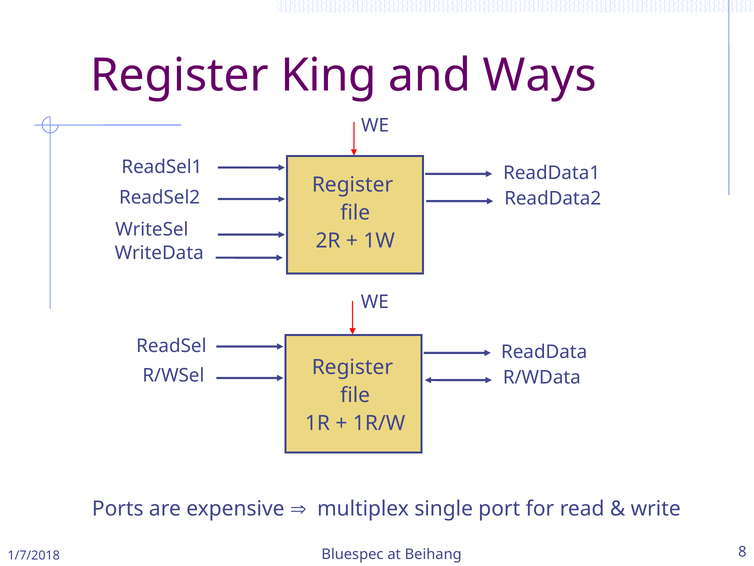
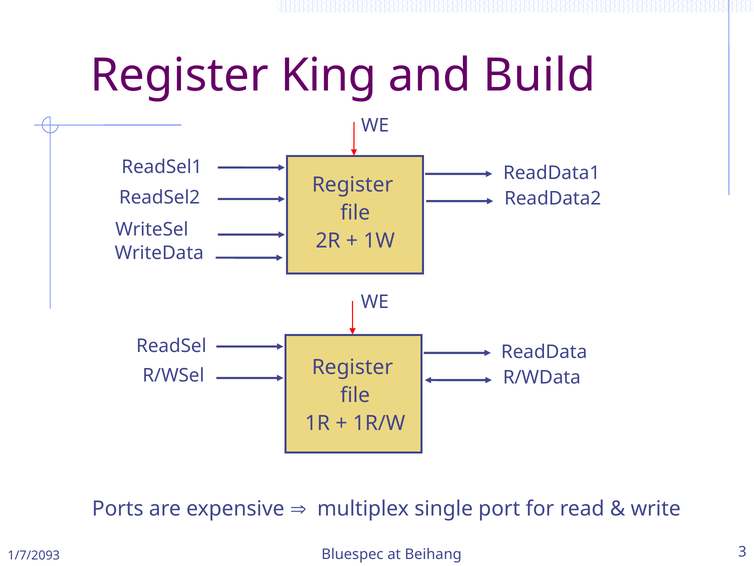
Ways: Ways -> Build
1/7/2018: 1/7/2018 -> 1/7/2093
8: 8 -> 3
